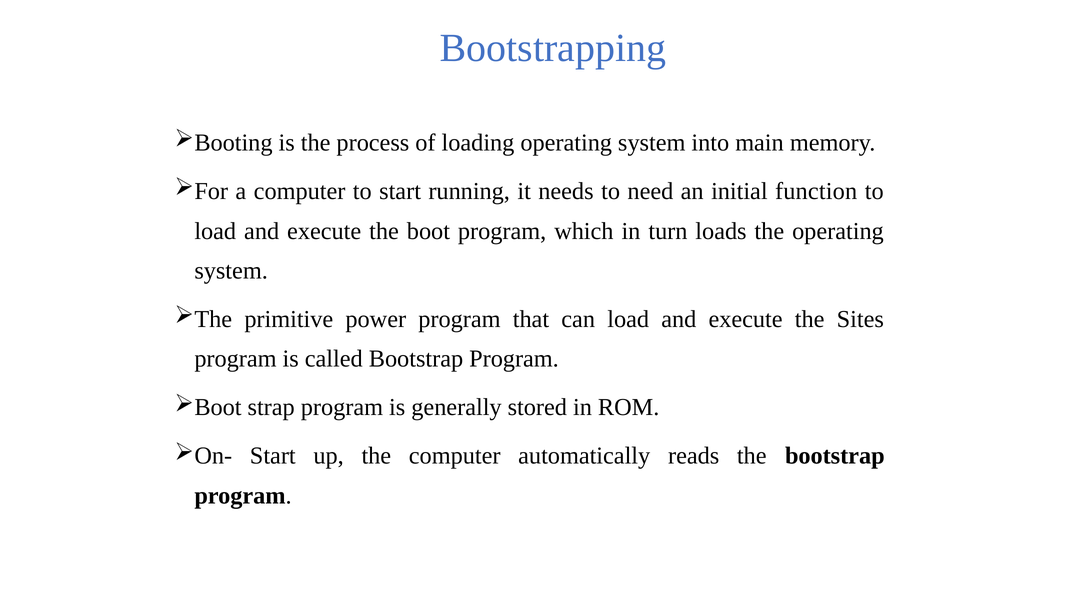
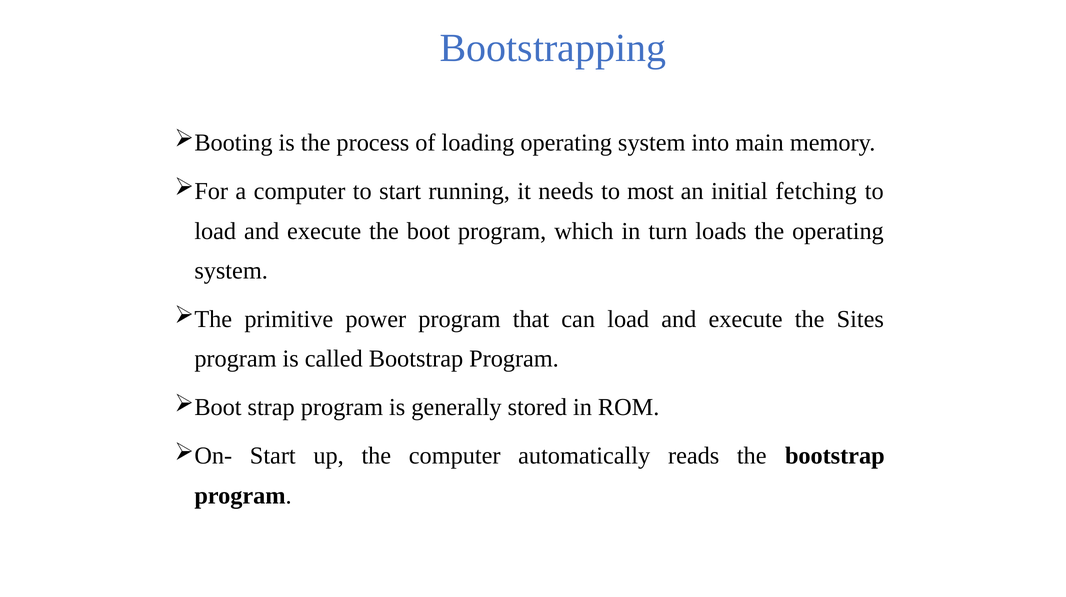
need: need -> most
function: function -> fetching
